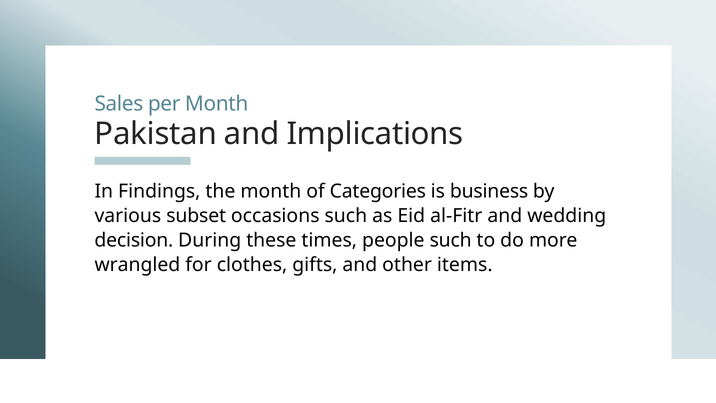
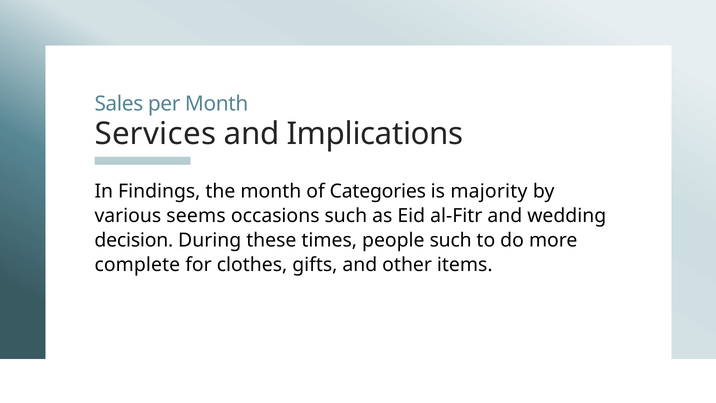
Pakistan: Pakistan -> Services
business: business -> majority
subset: subset -> seems
wrangled: wrangled -> complete
